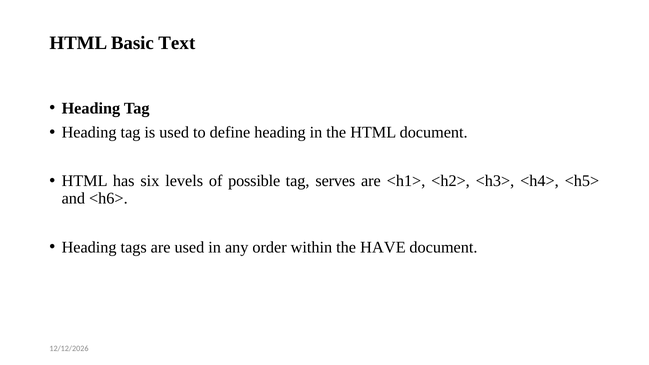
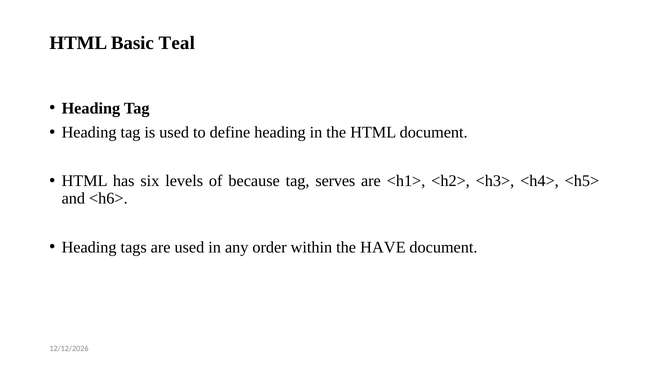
Text: Text -> Teal
possible: possible -> because
